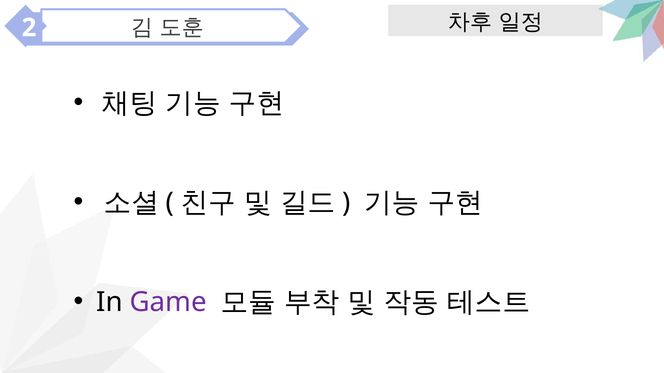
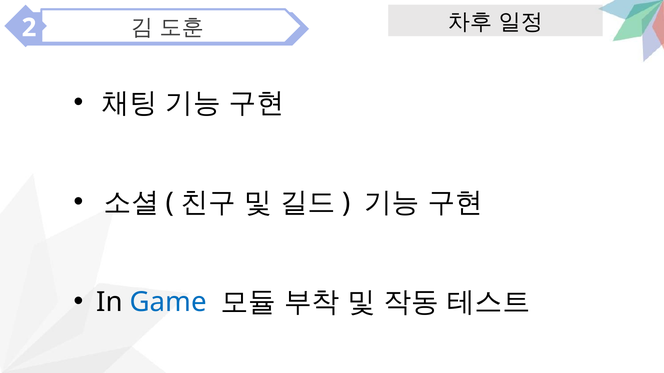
Game colour: purple -> blue
